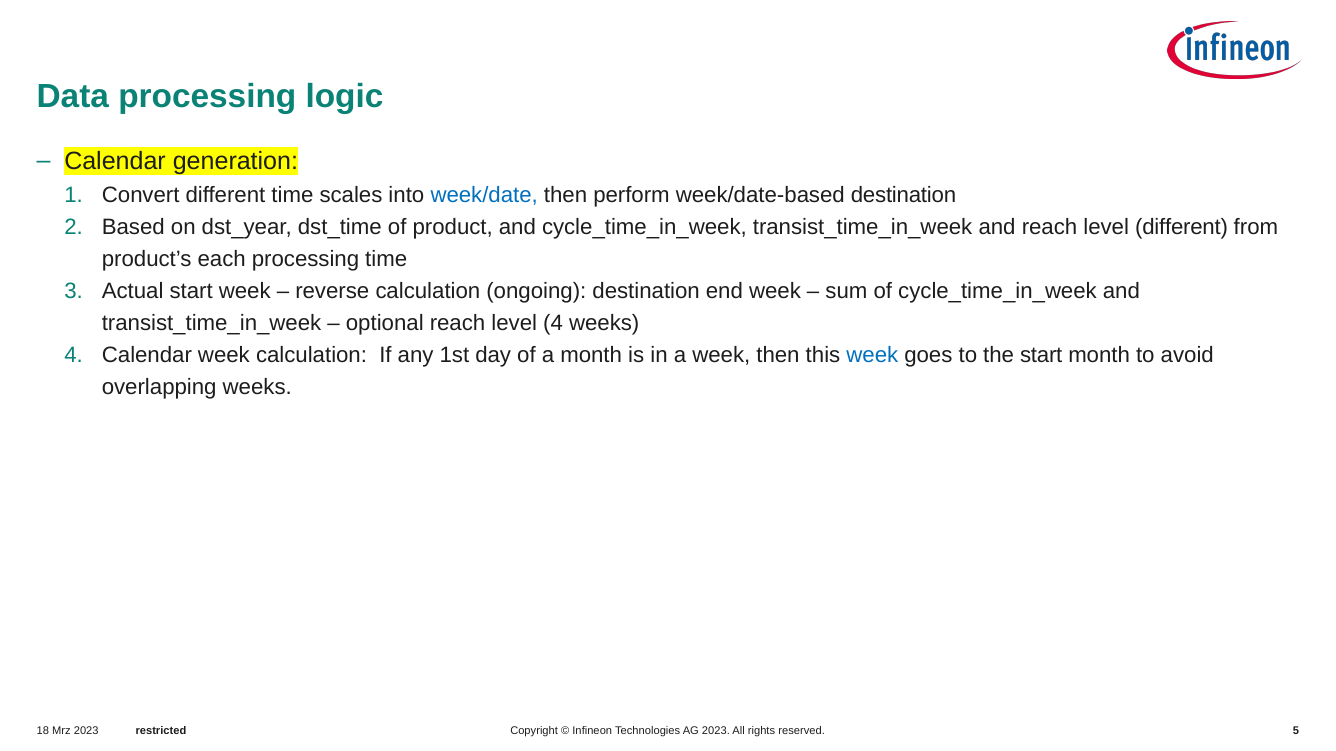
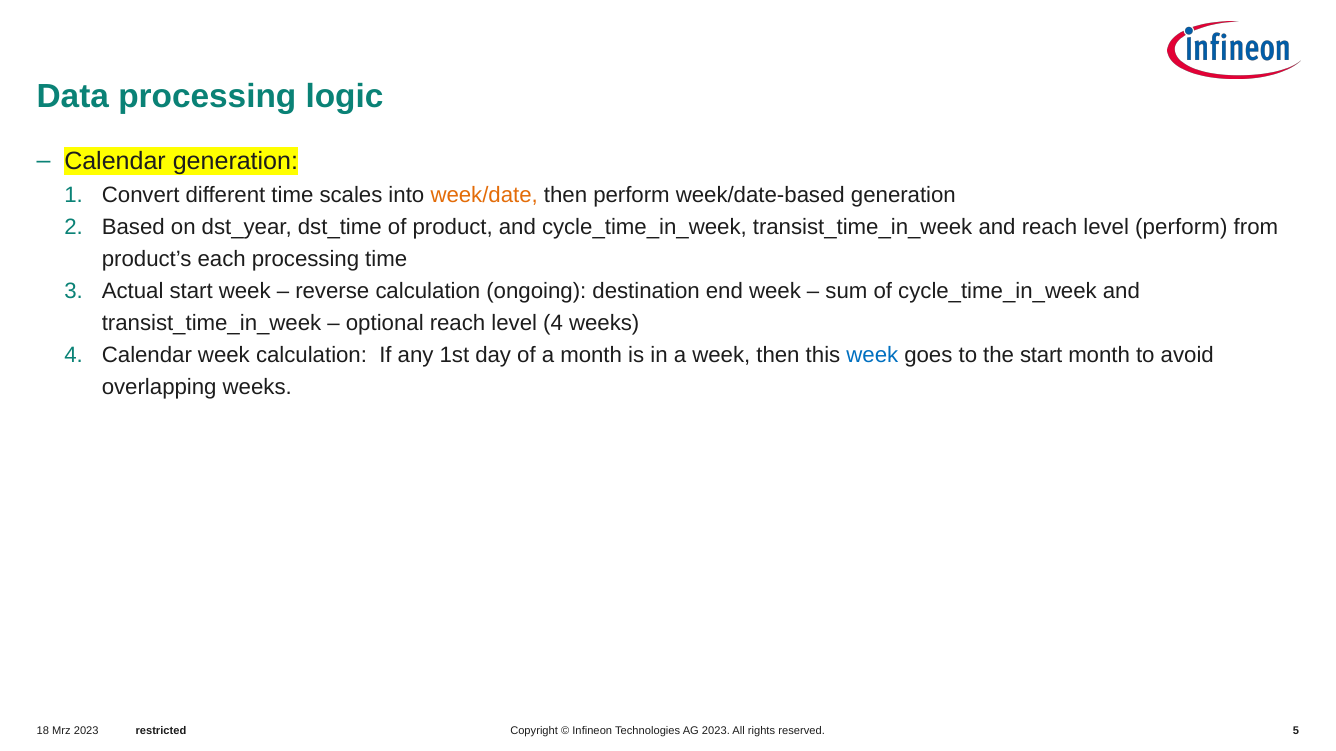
week/date colour: blue -> orange
week/date-based destination: destination -> generation
level different: different -> perform
